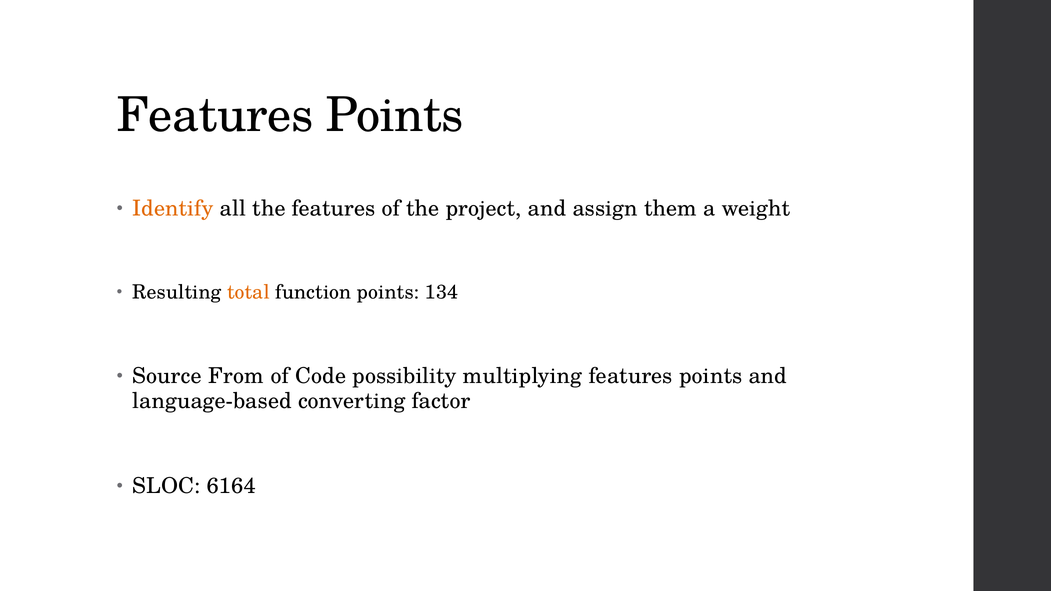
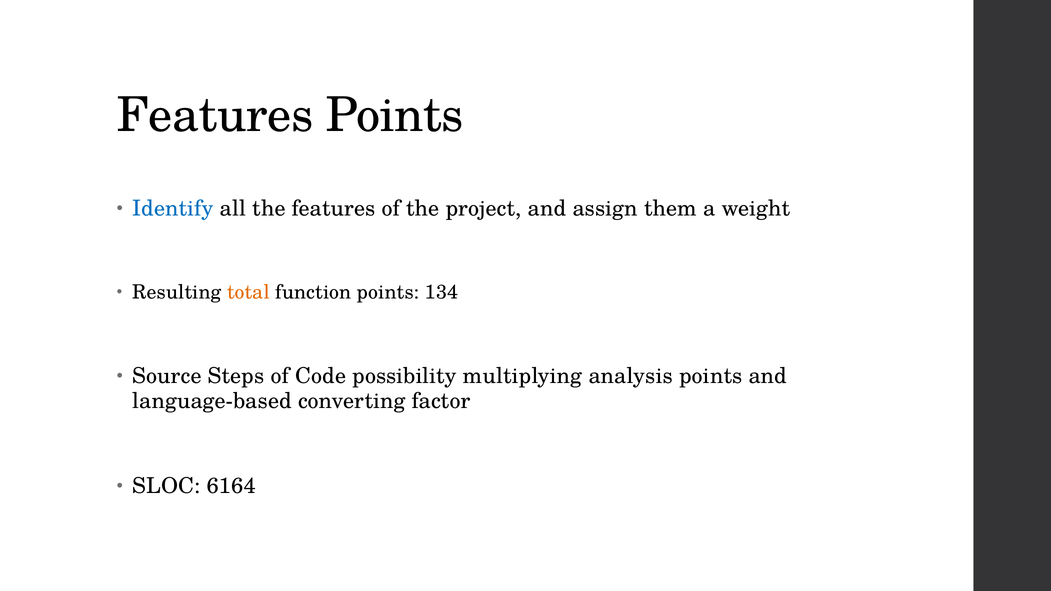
Identify colour: orange -> blue
From: From -> Steps
multiplying features: features -> analysis
